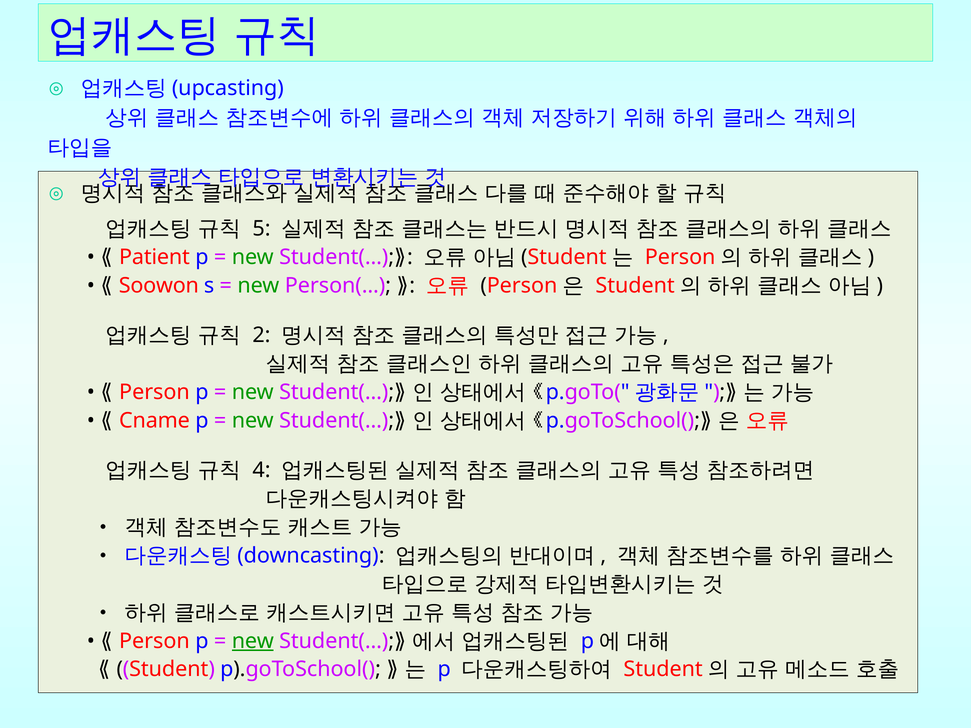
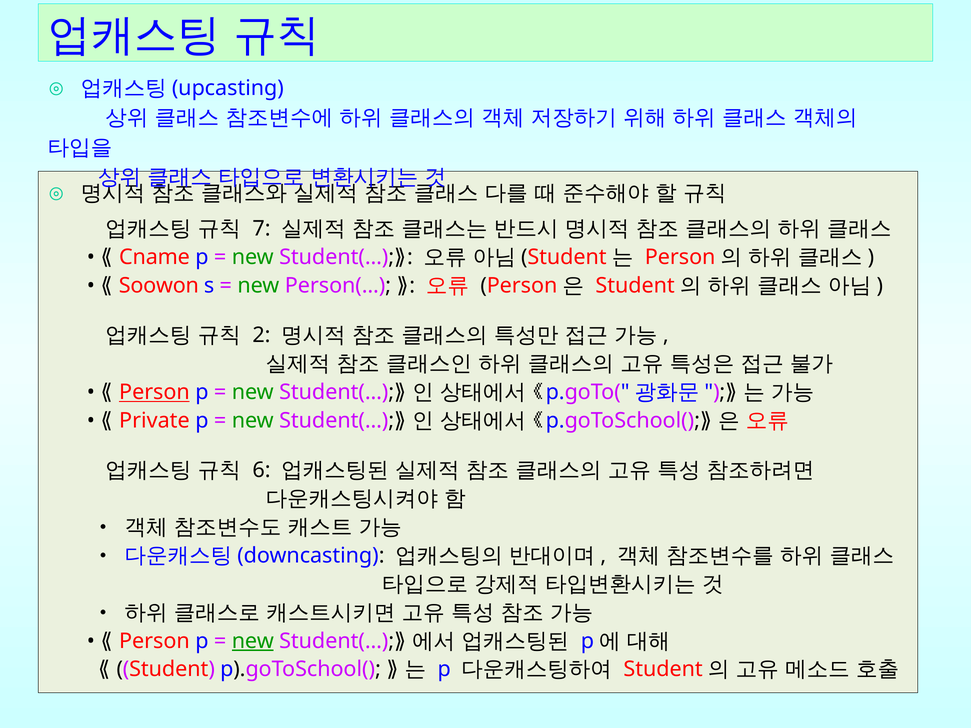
5: 5 -> 7
Patient: Patient -> Cname
Person at (154, 392) underline: none -> present
Cname: Cname -> Private
4: 4 -> 6
